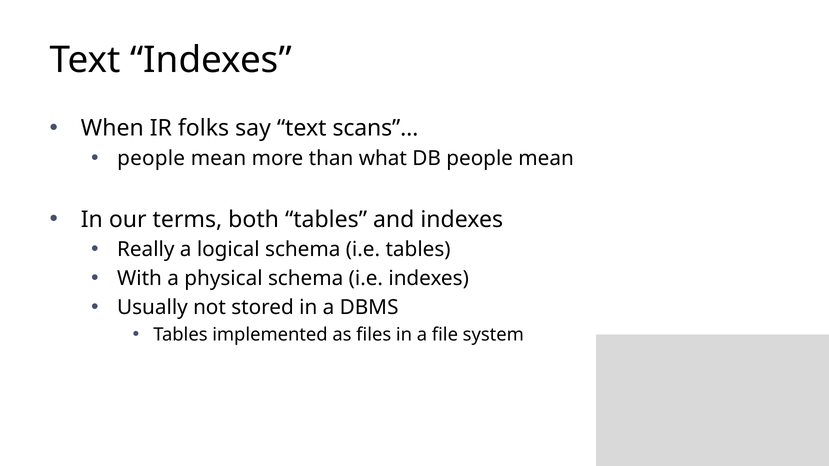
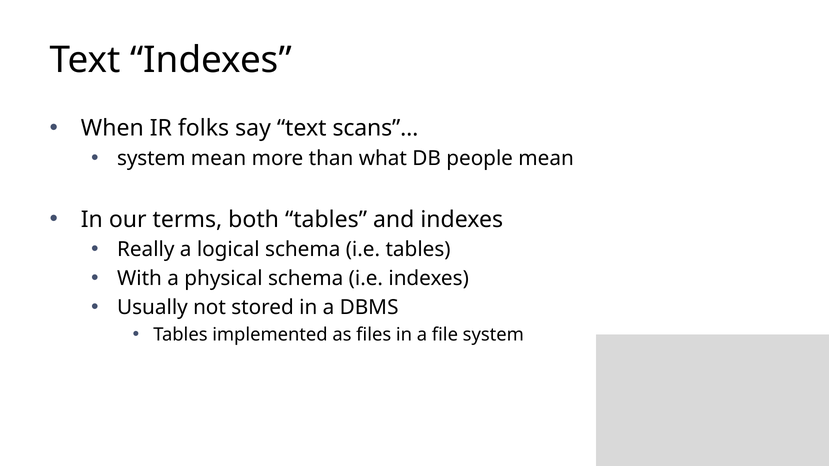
people at (151, 159): people -> system
